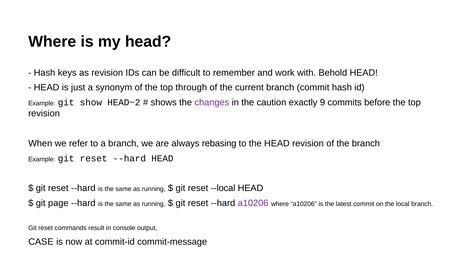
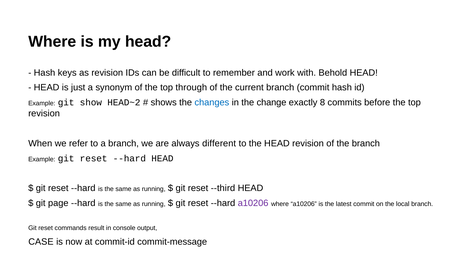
changes colour: purple -> blue
caution: caution -> change
9: 9 -> 8
rebasing: rebasing -> different
--local: --local -> --third
